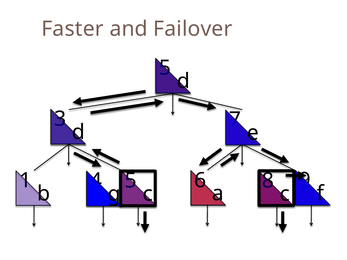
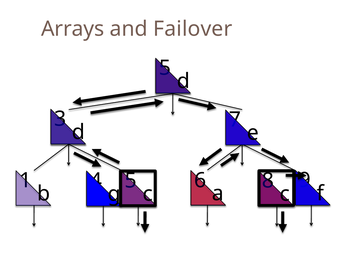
Faster: Faster -> Arrays
